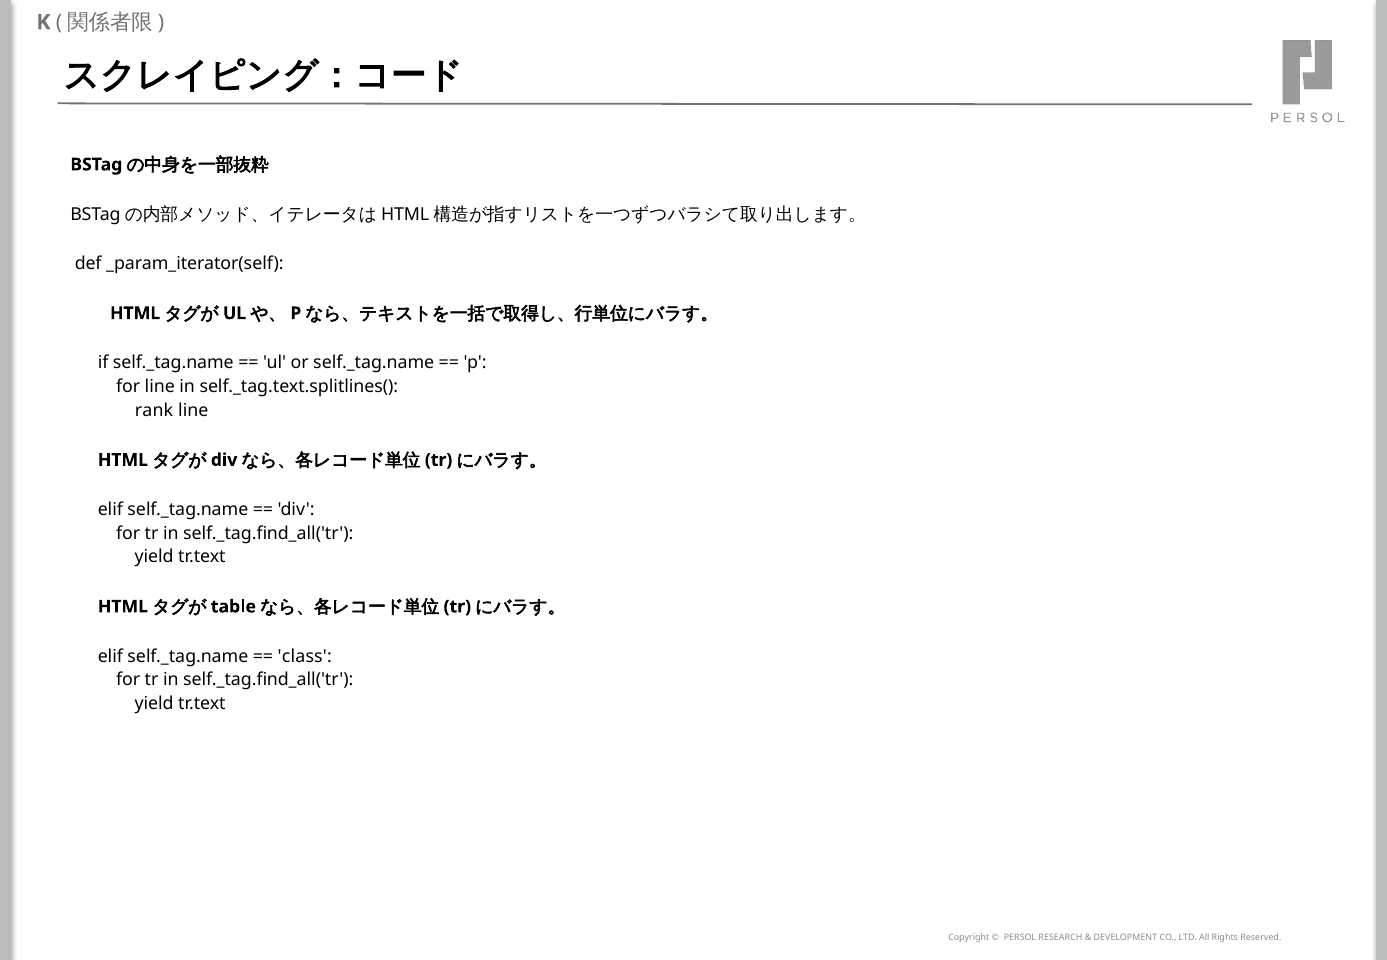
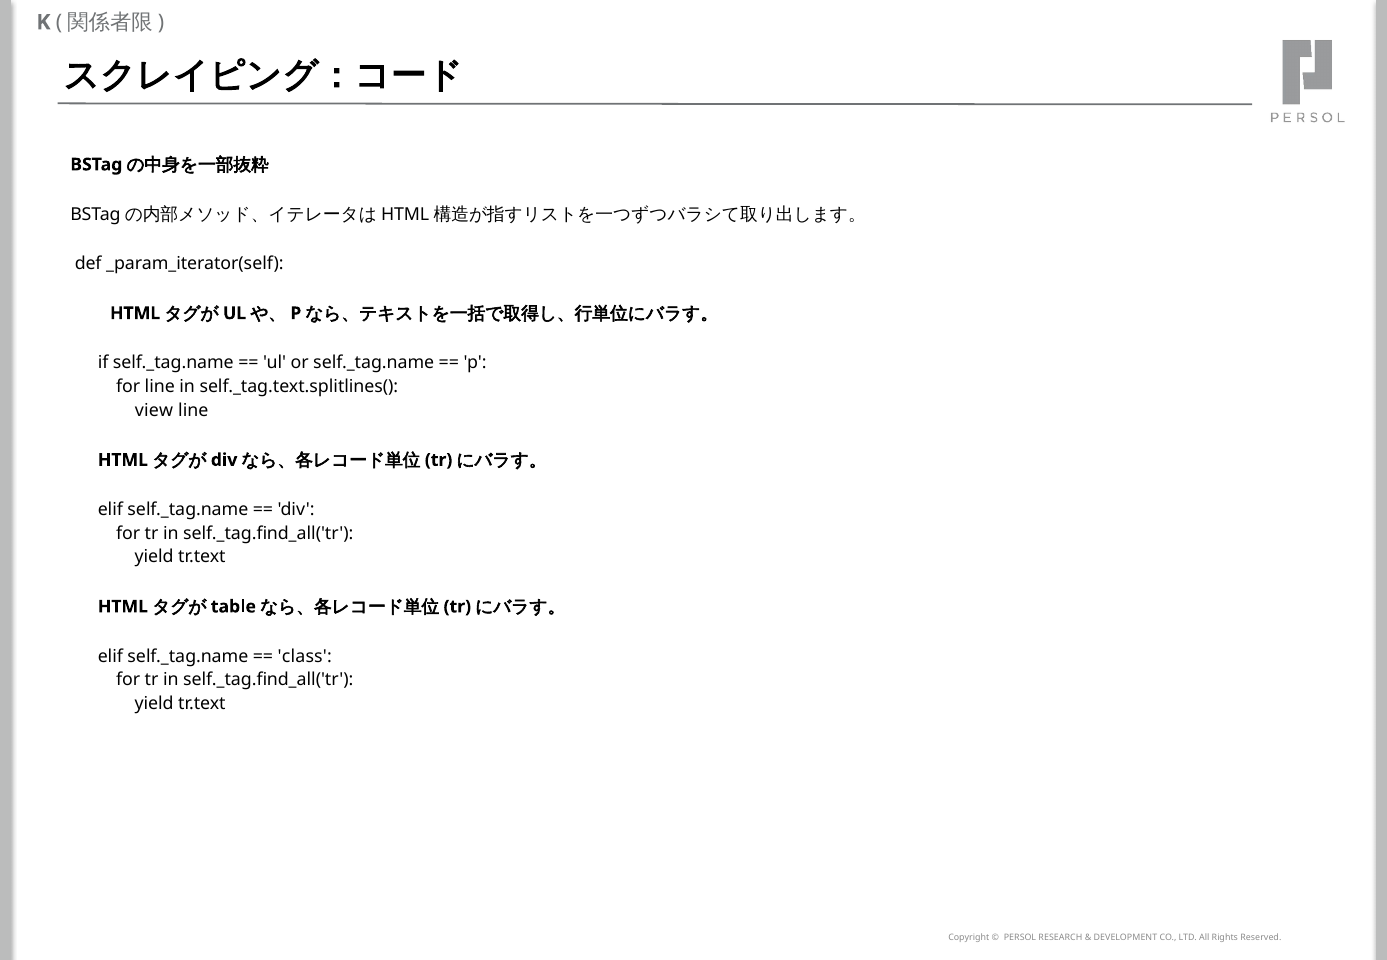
rank: rank -> view
